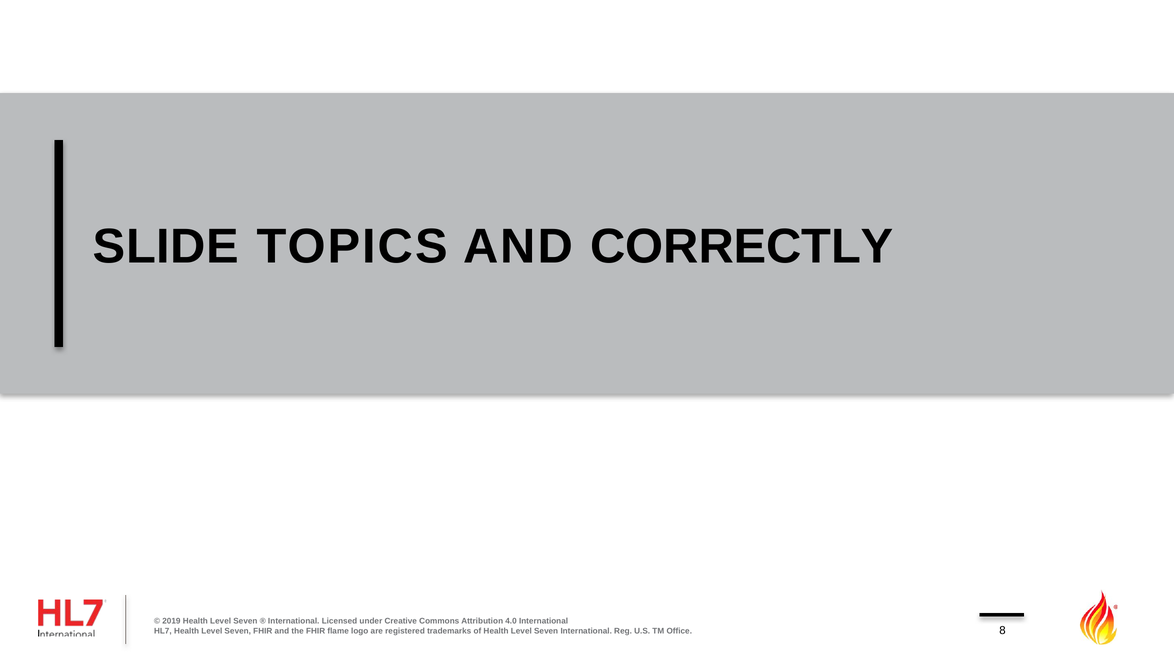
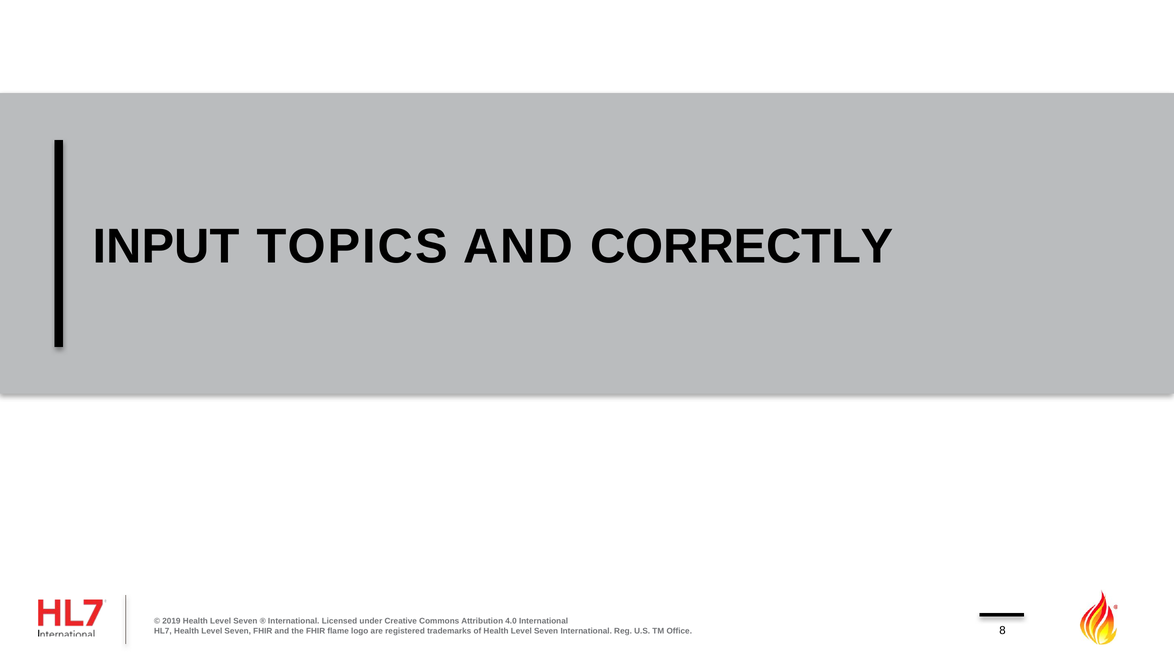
SLIDE: SLIDE -> INPUT
